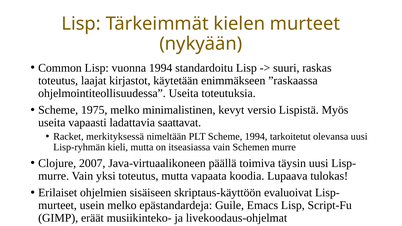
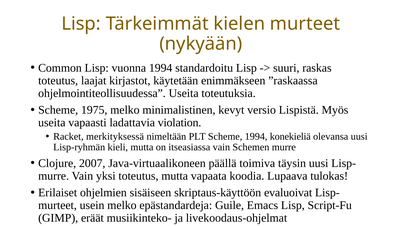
saattavat: saattavat -> violation
tarkoitetut: tarkoitetut -> konekieliä
